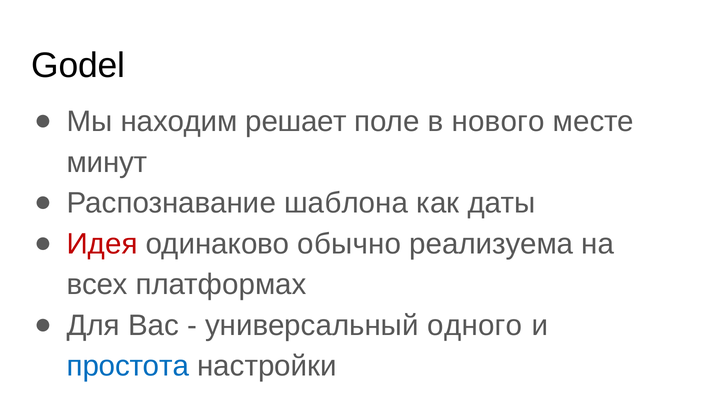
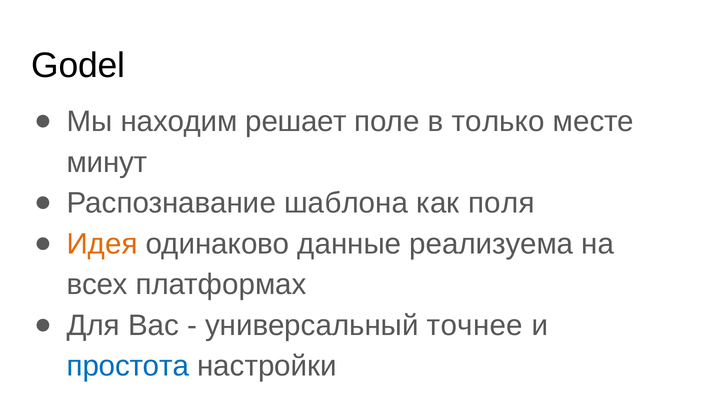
нового: нового -> только
даты: даты -> поля
Идея colour: red -> orange
обычно: обычно -> данные
одного: одного -> точнее
